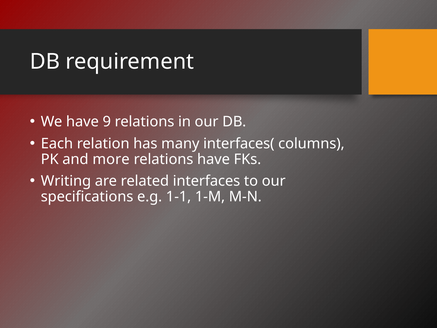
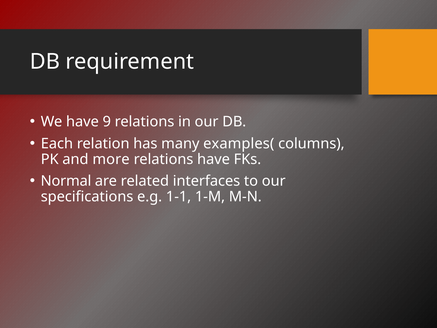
interfaces(: interfaces( -> examples(
Writing: Writing -> Normal
